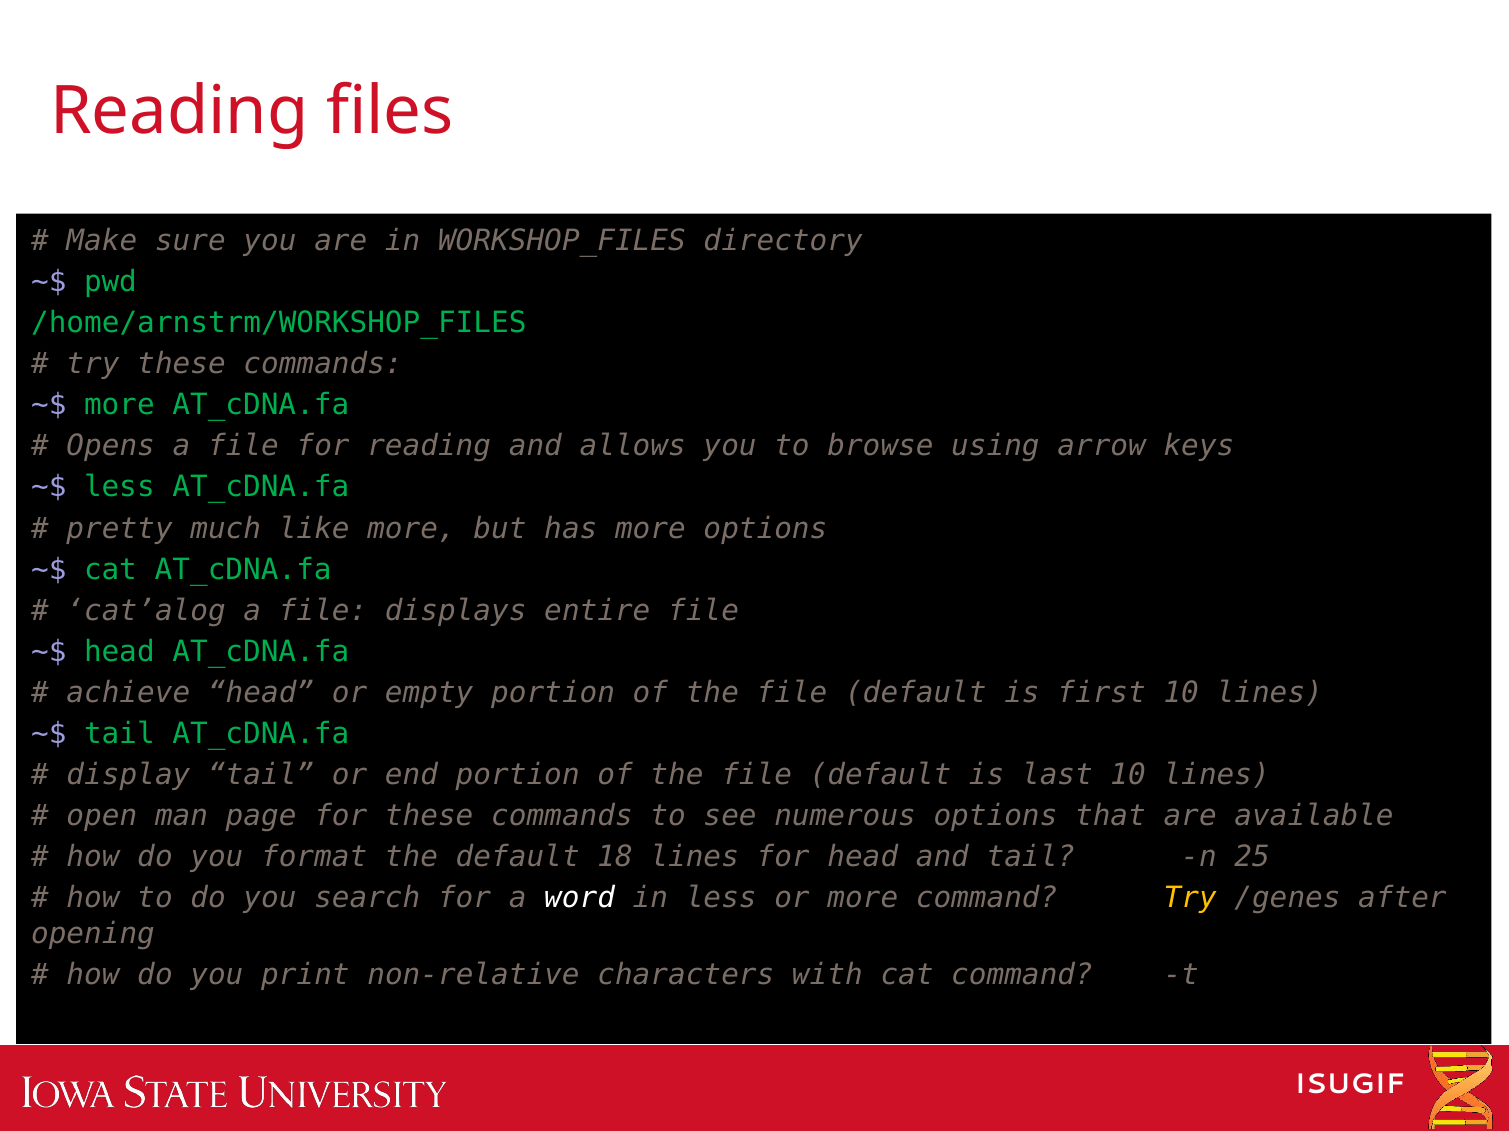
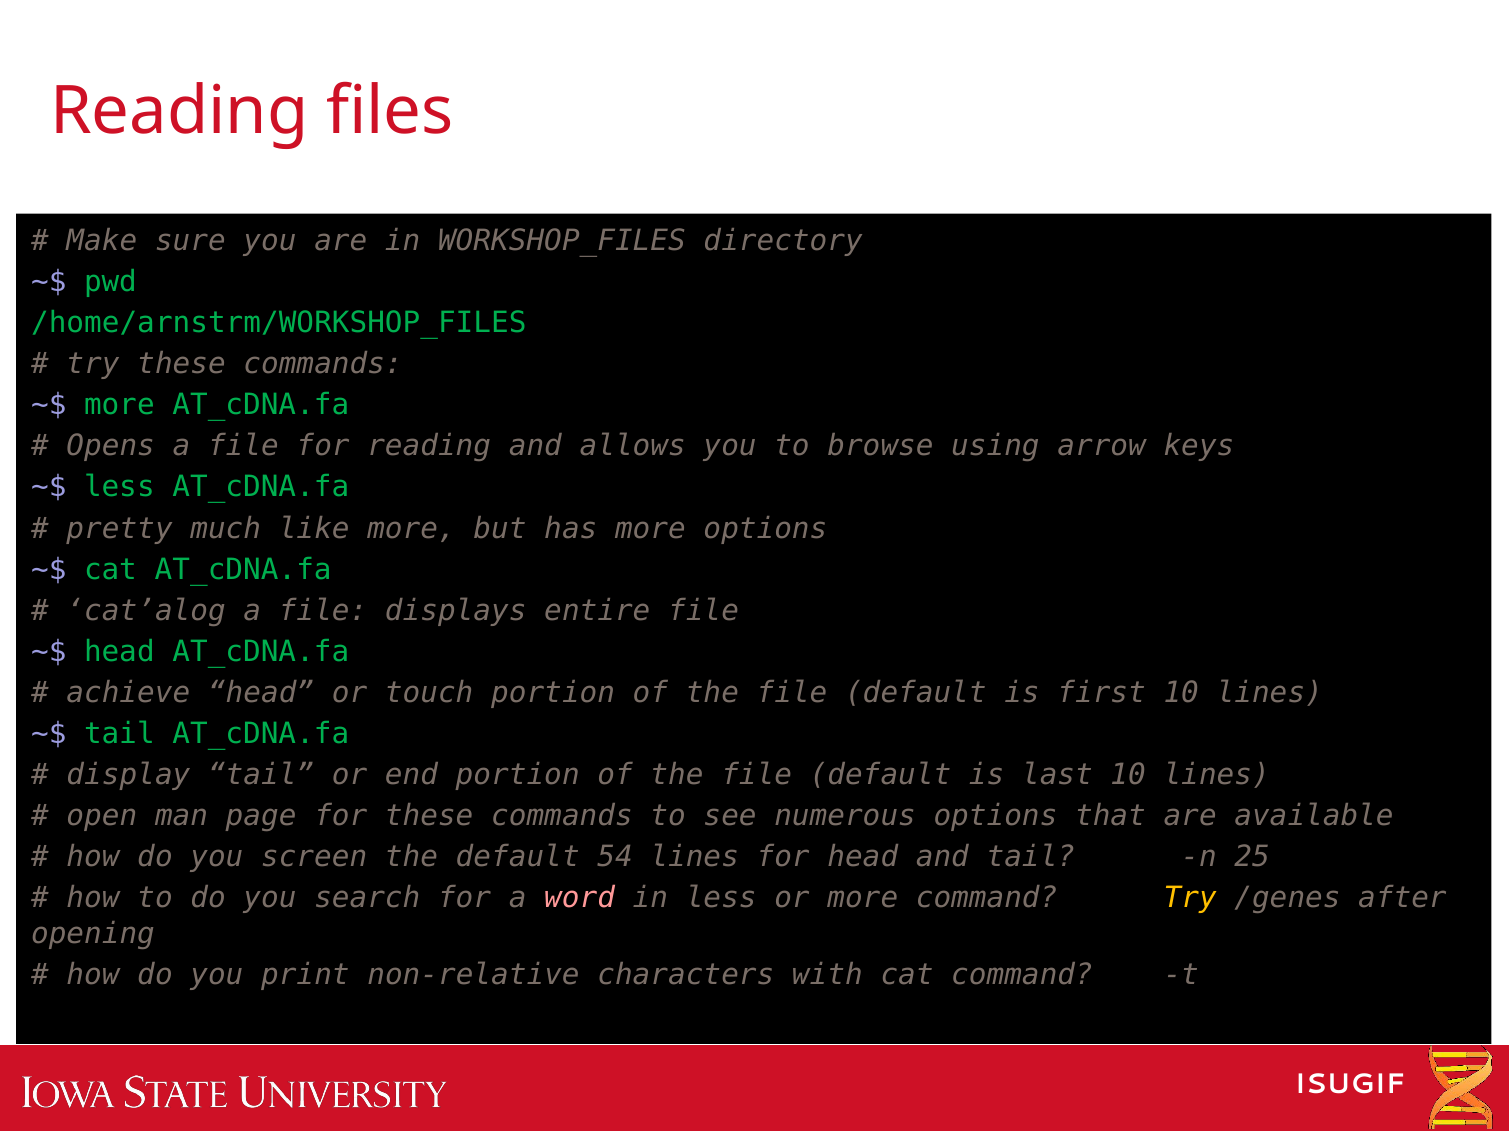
empty: empty -> touch
format: format -> screen
18: 18 -> 54
word colour: white -> pink
